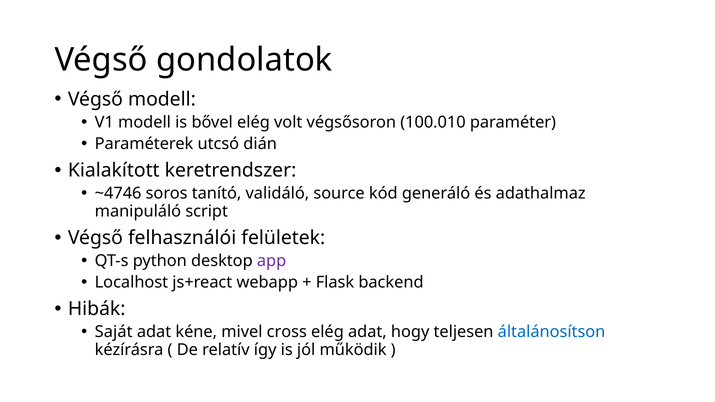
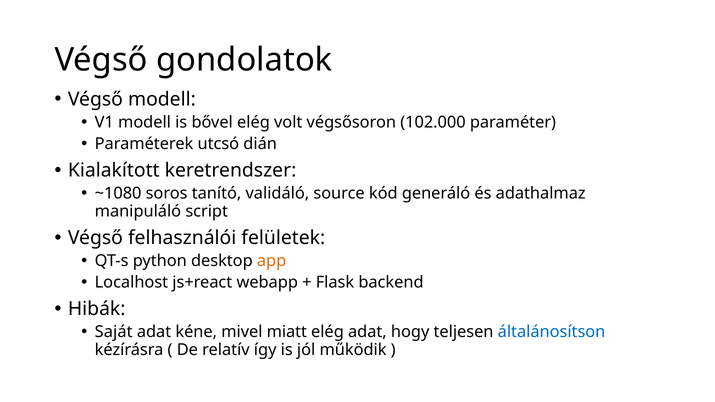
100.010: 100.010 -> 102.000
~4746: ~4746 -> ~1080
app colour: purple -> orange
cross: cross -> miatt
